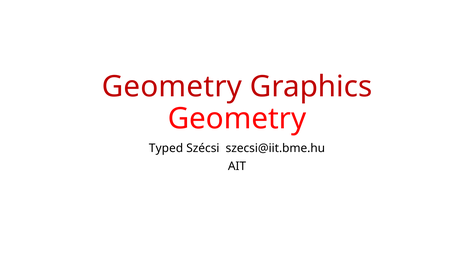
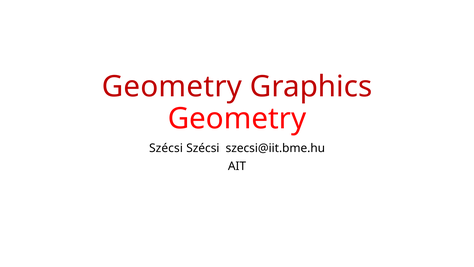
Typed at (166, 148): Typed -> Szécsi
